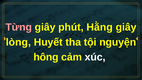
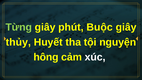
Từng colour: pink -> light green
Hằng: Hằng -> Buộc
lòng: lòng -> thủy
